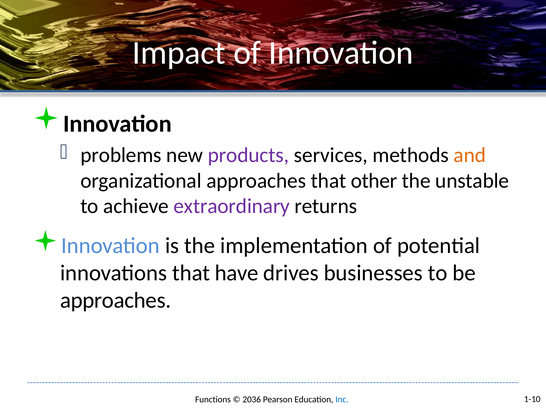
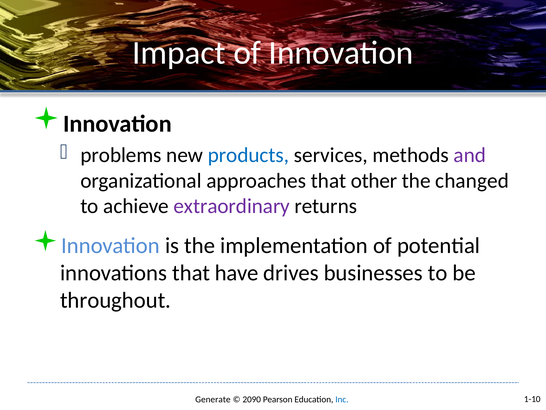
products colour: purple -> blue
and colour: orange -> purple
unstable: unstable -> changed
approaches at (116, 300): approaches -> throughout
Functions: Functions -> Generate
2036: 2036 -> 2090
